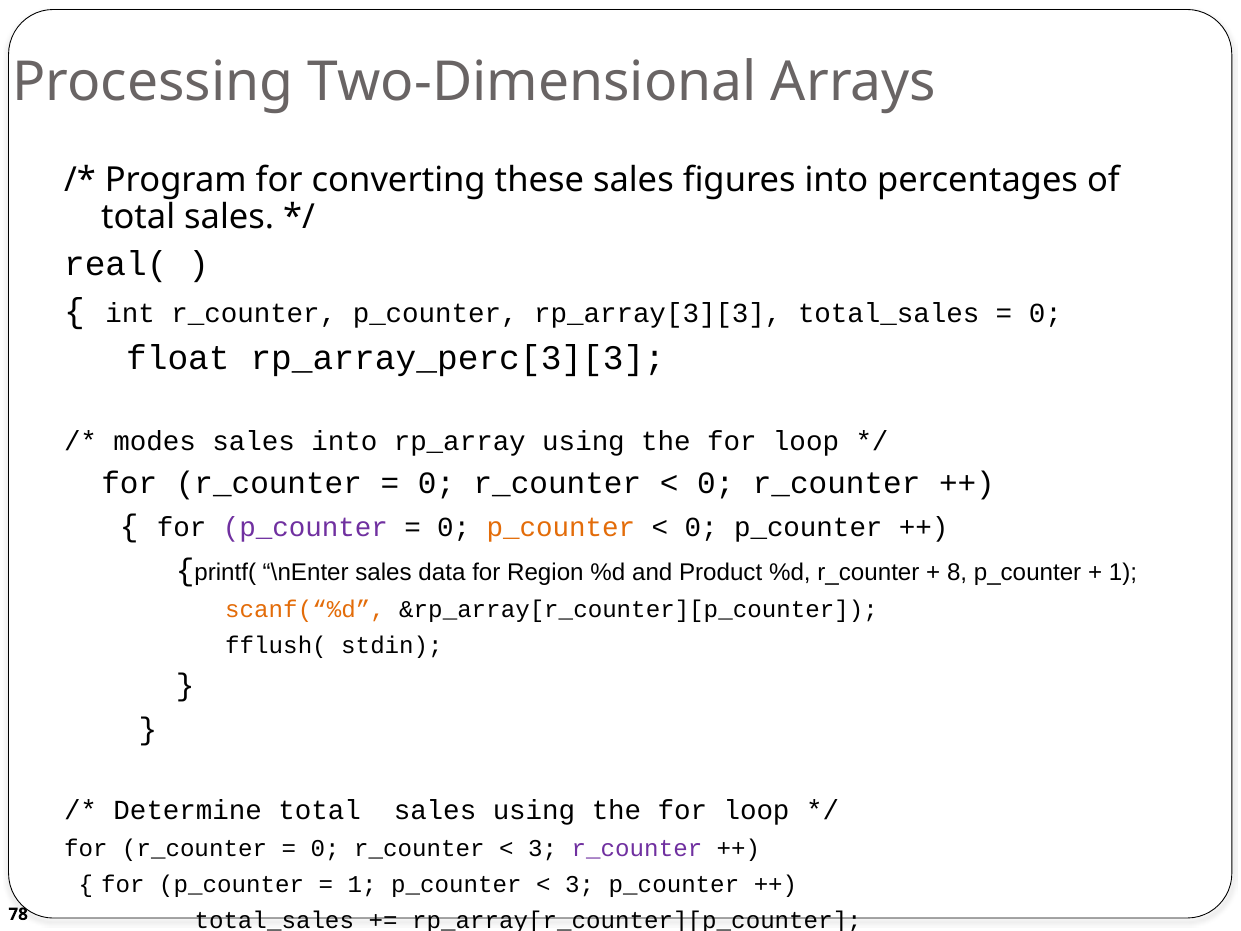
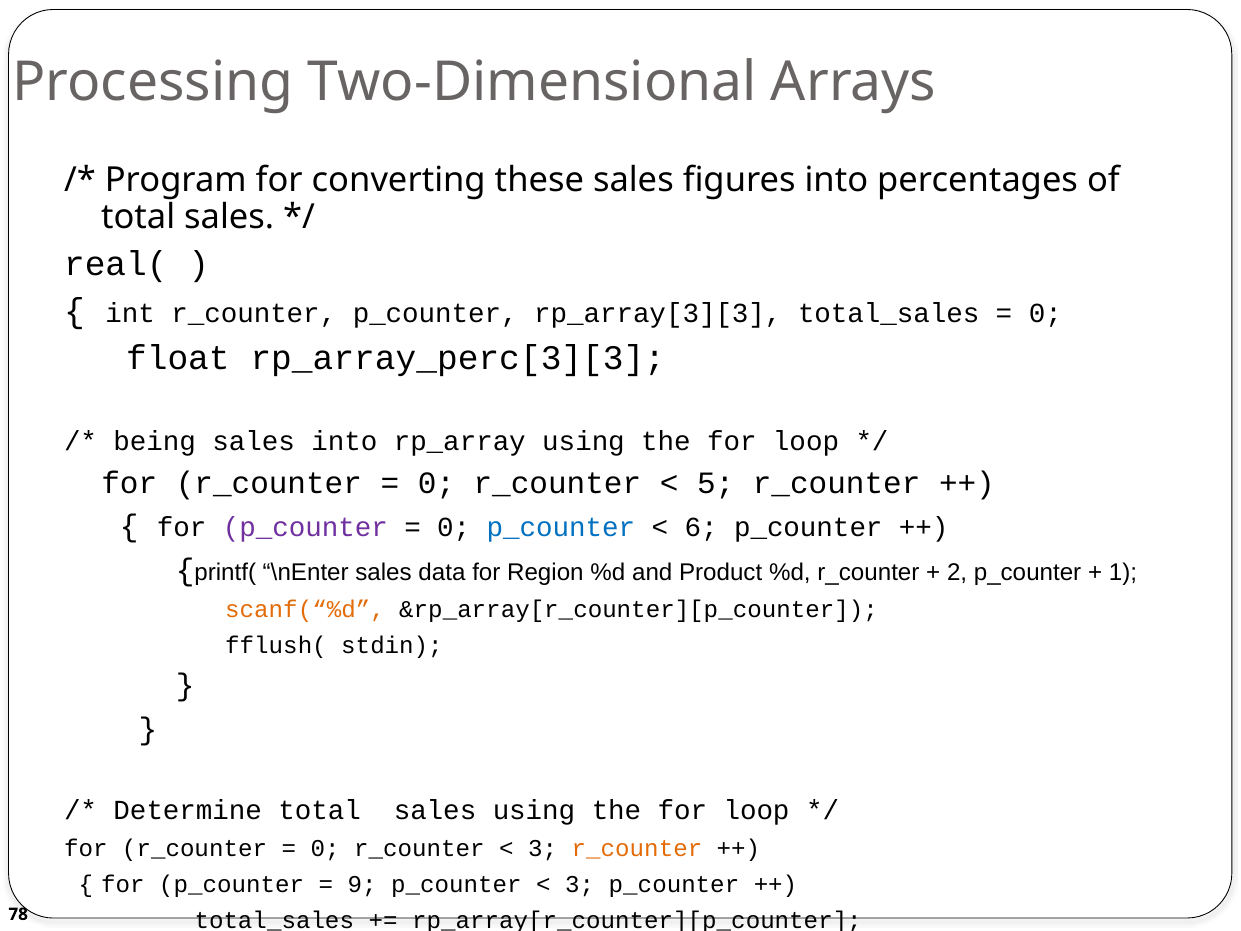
modes: modes -> being
0 at (716, 483): 0 -> 5
p_counter at (561, 528) colour: orange -> blue
0 at (701, 528): 0 -> 6
8: 8 -> 2
r_counter at (637, 848) colour: purple -> orange
1 at (362, 884): 1 -> 9
